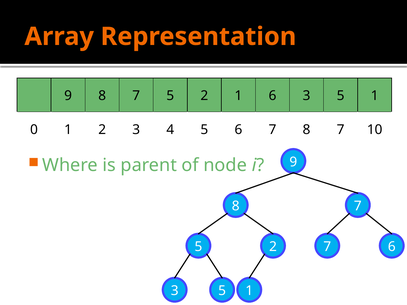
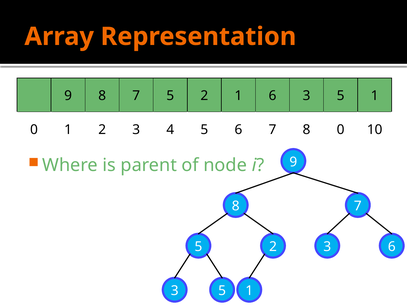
7 8 7: 7 -> 0
5 2 7: 7 -> 3
